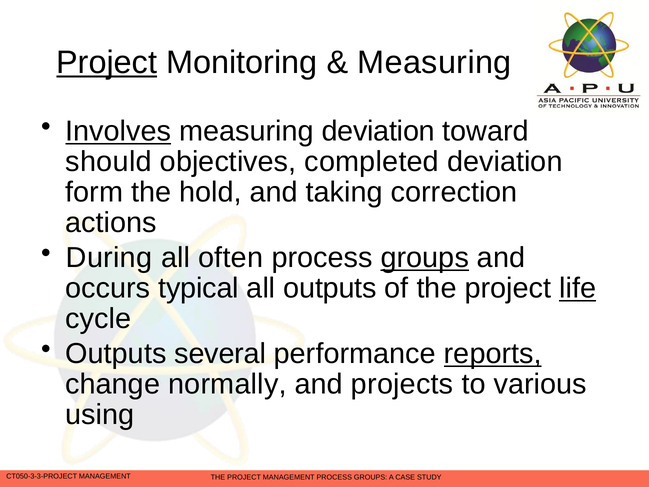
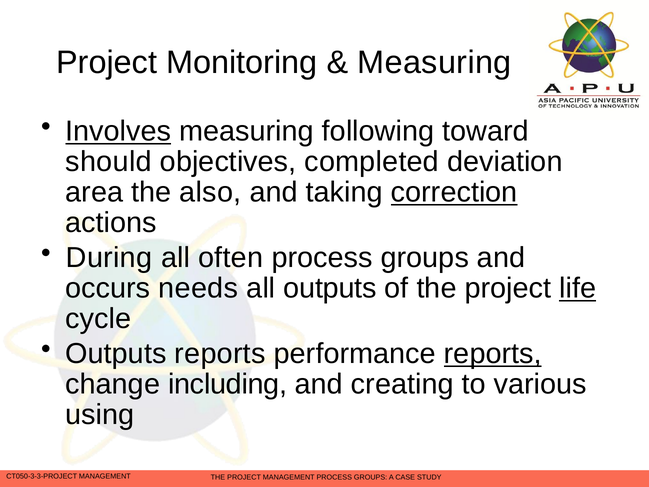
Project at (107, 62) underline: present -> none
measuring deviation: deviation -> following
form: form -> area
hold: hold -> also
correction underline: none -> present
groups at (425, 258) underline: present -> none
typical: typical -> needs
Outputs several: several -> reports
normally: normally -> including
projects: projects -> creating
